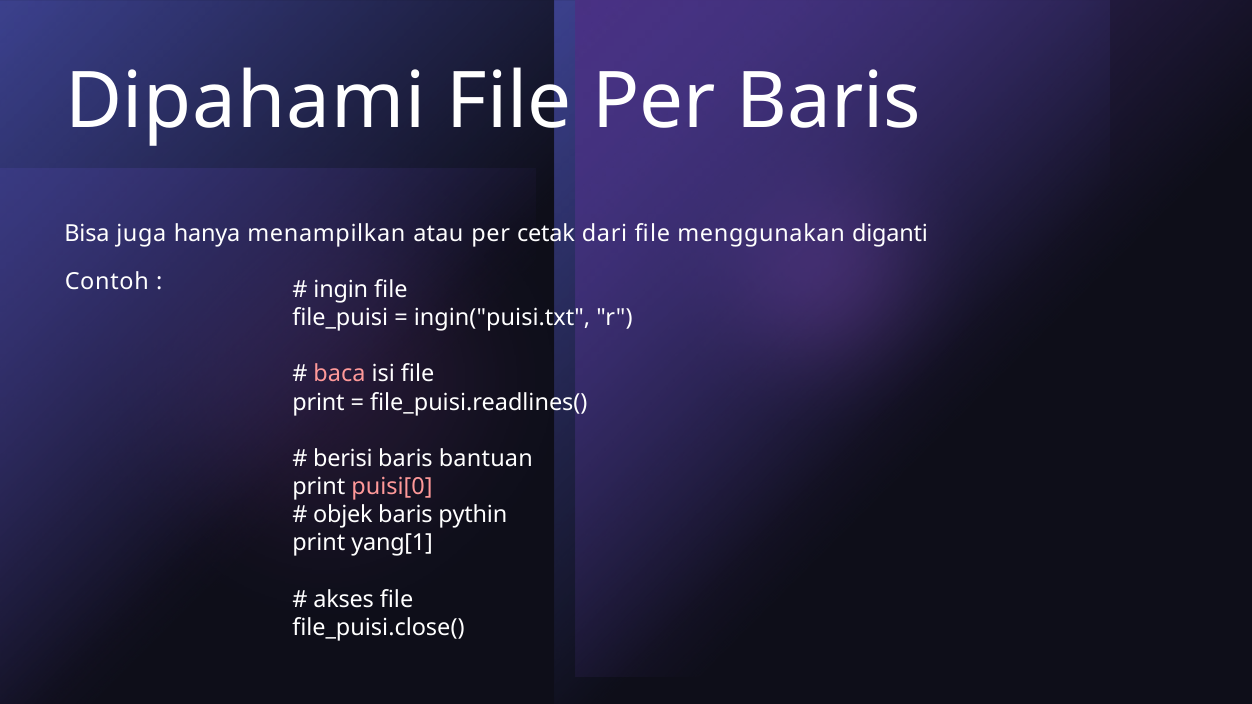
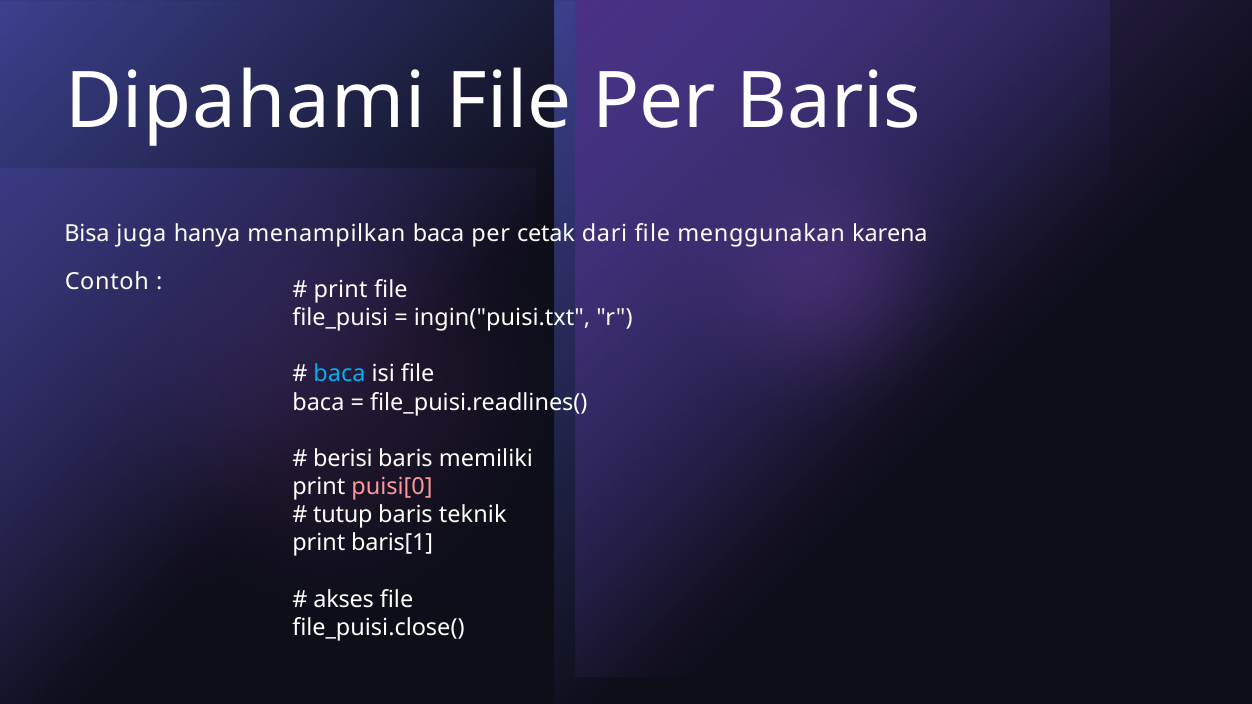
menampilkan atau: atau -> baca
diganti: diganti -> karena
ingin at (341, 290): ingin -> print
baca at (339, 374) colour: pink -> light blue
print at (318, 403): print -> baca
bantuan: bantuan -> memiliki
objek: objek -> tutup
pythin: pythin -> teknik
yang[1: yang[1 -> baris[1
